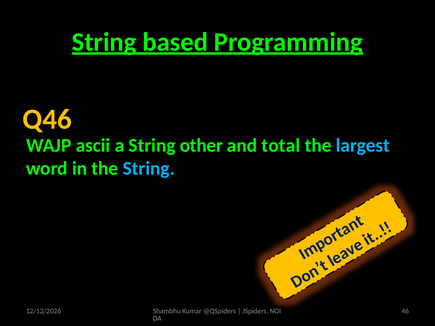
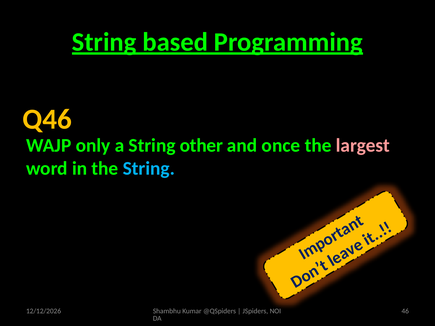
ascii: ascii -> only
total: total -> once
largest colour: light blue -> pink
